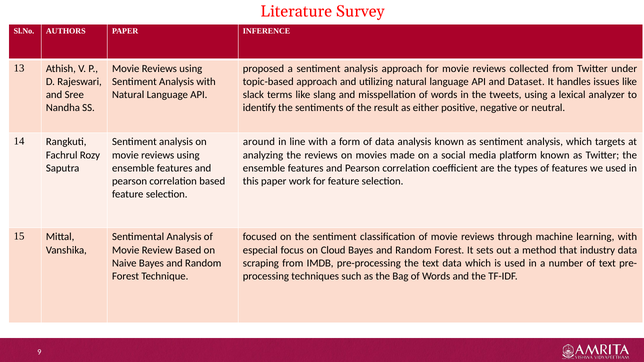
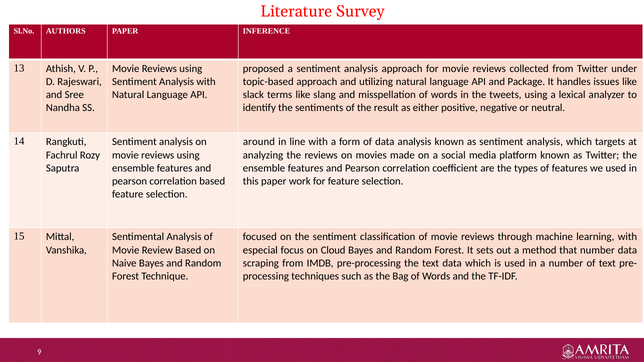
Dataset: Dataset -> Package
that industry: industry -> number
